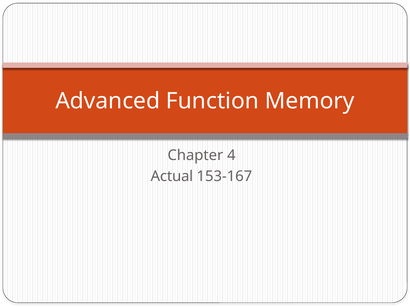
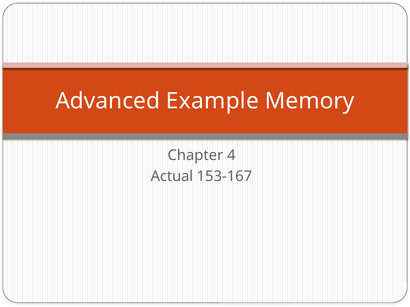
Function: Function -> Example
